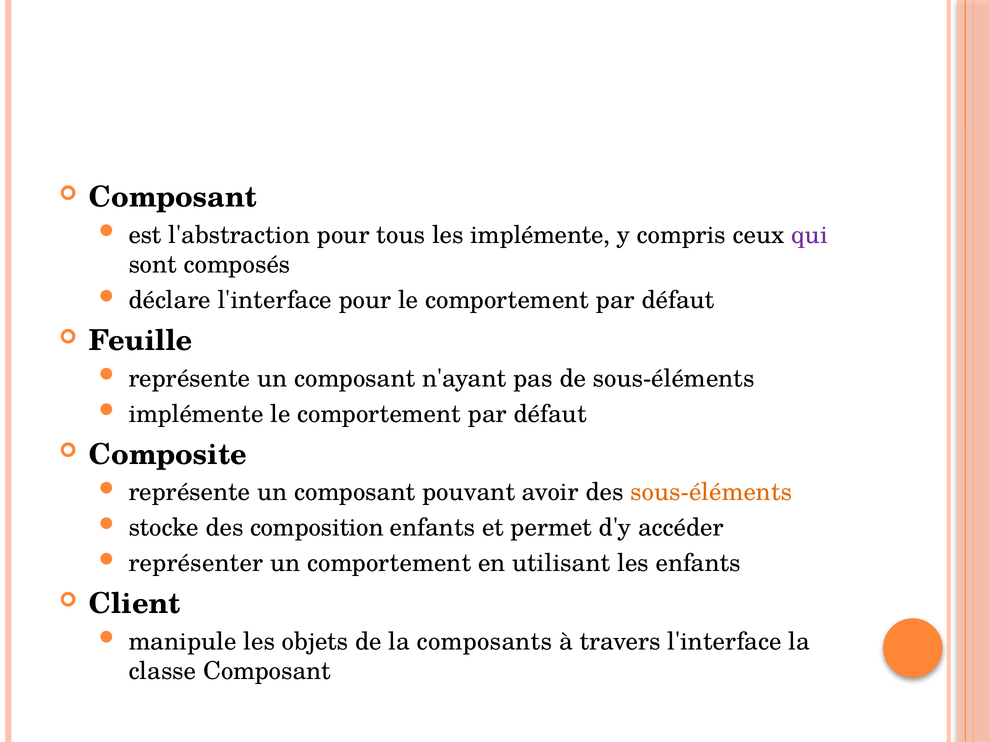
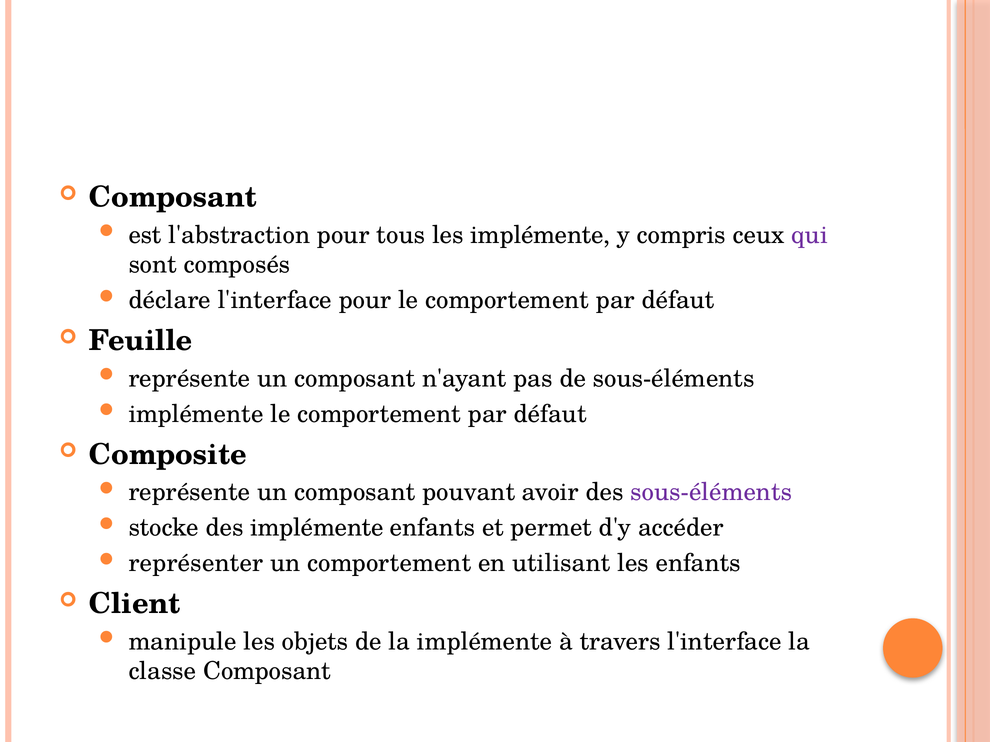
sous-éléments at (711, 493) colour: orange -> purple
des composition: composition -> implémente
la composants: composants -> implémente
